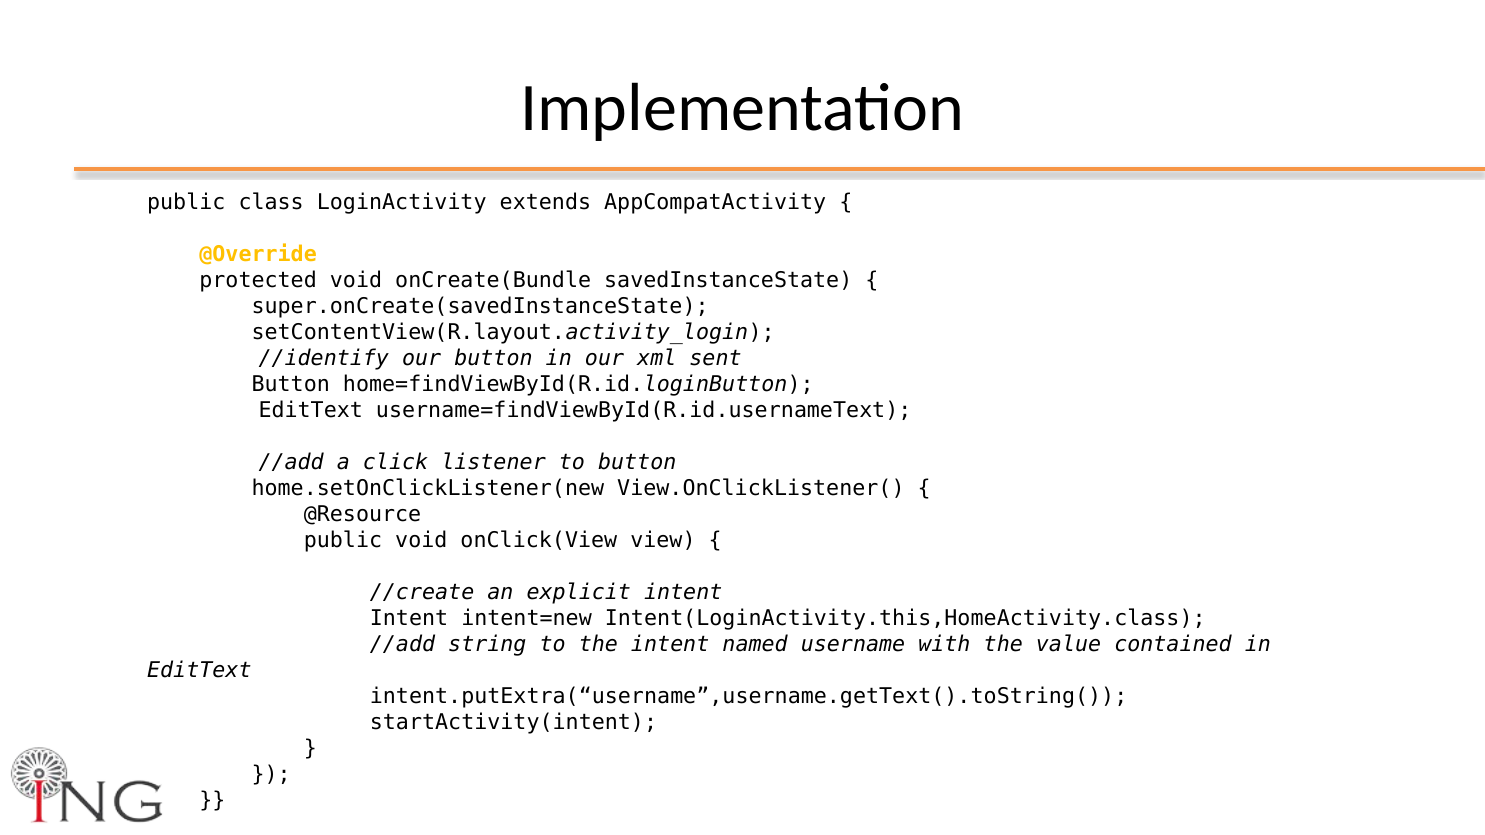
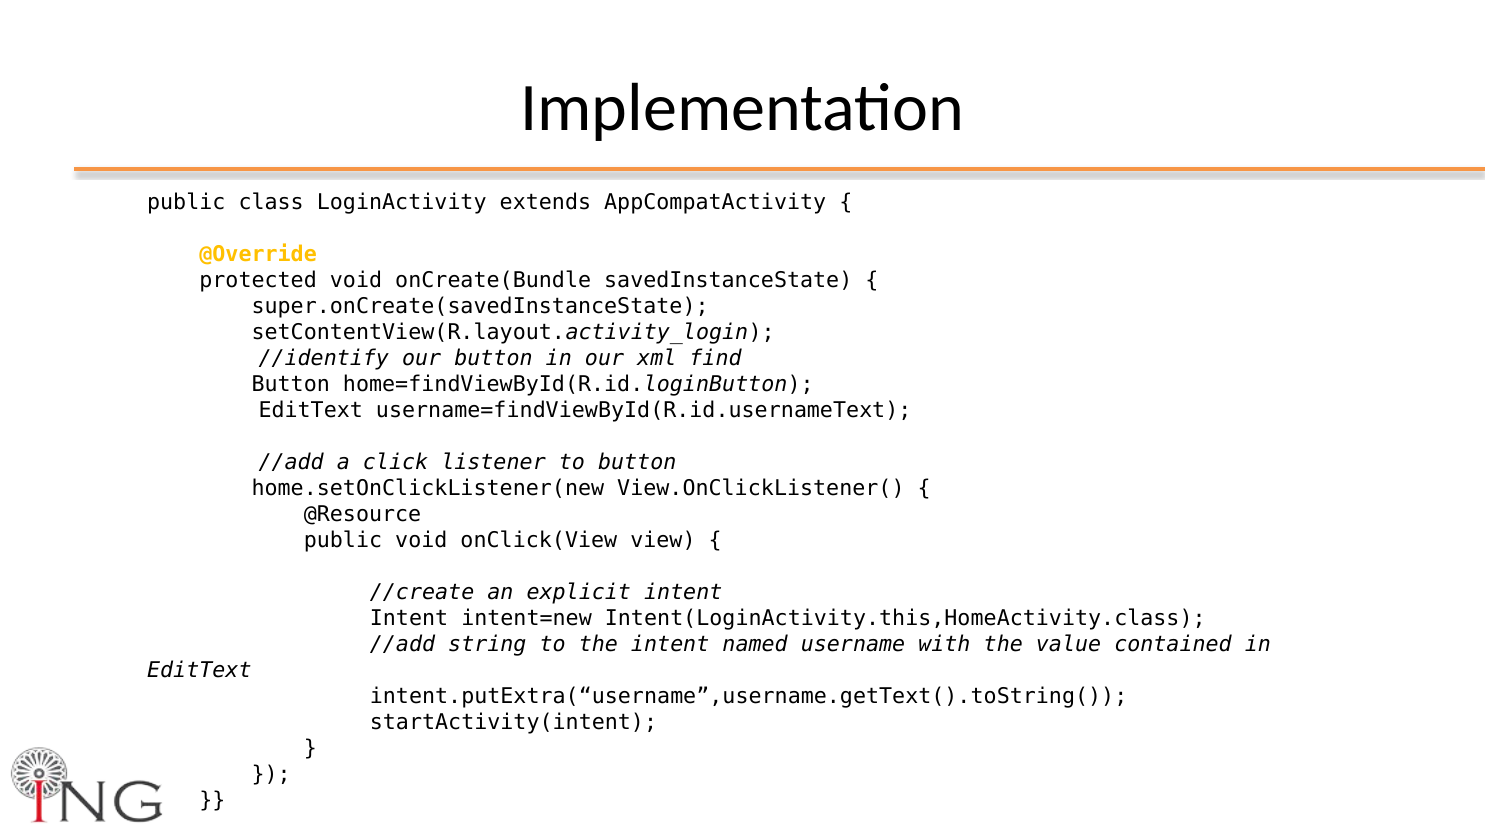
sent: sent -> find
